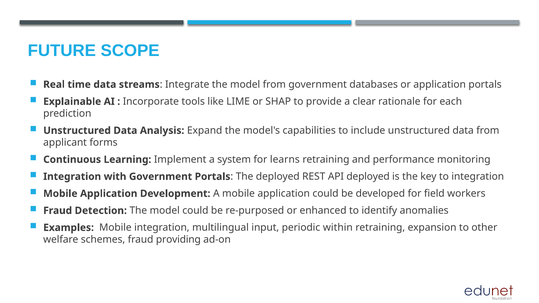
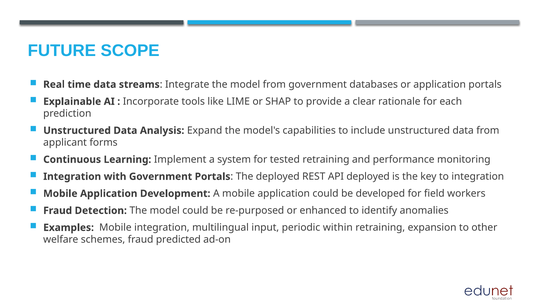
learns: learns -> tested
providing: providing -> predicted
